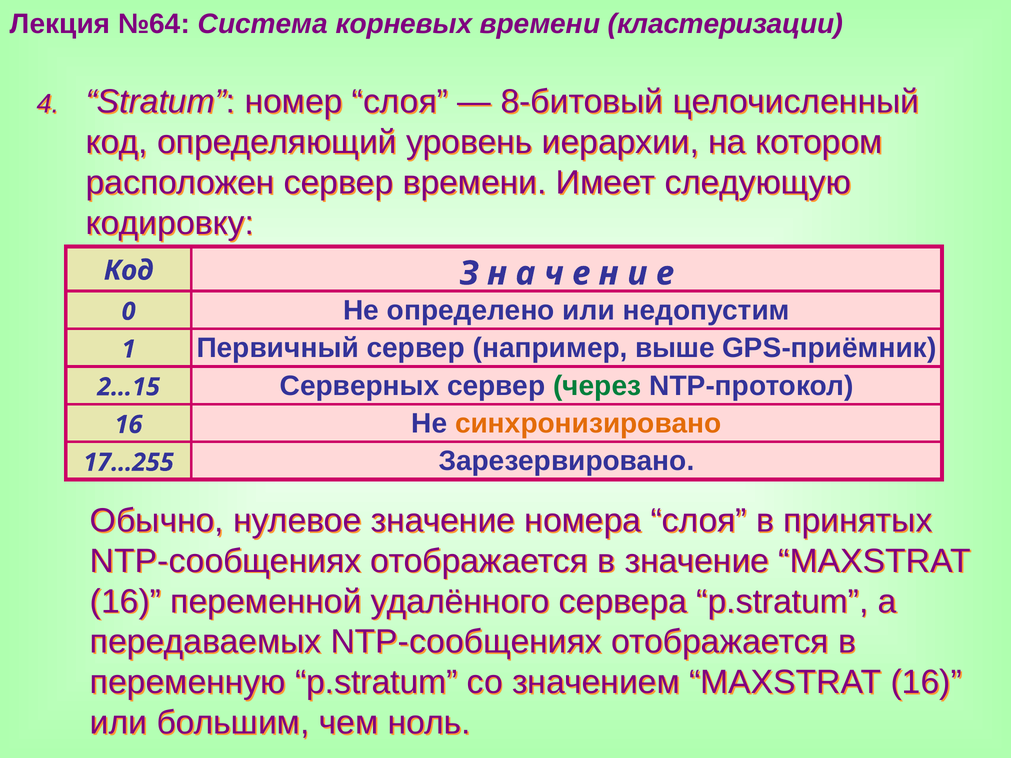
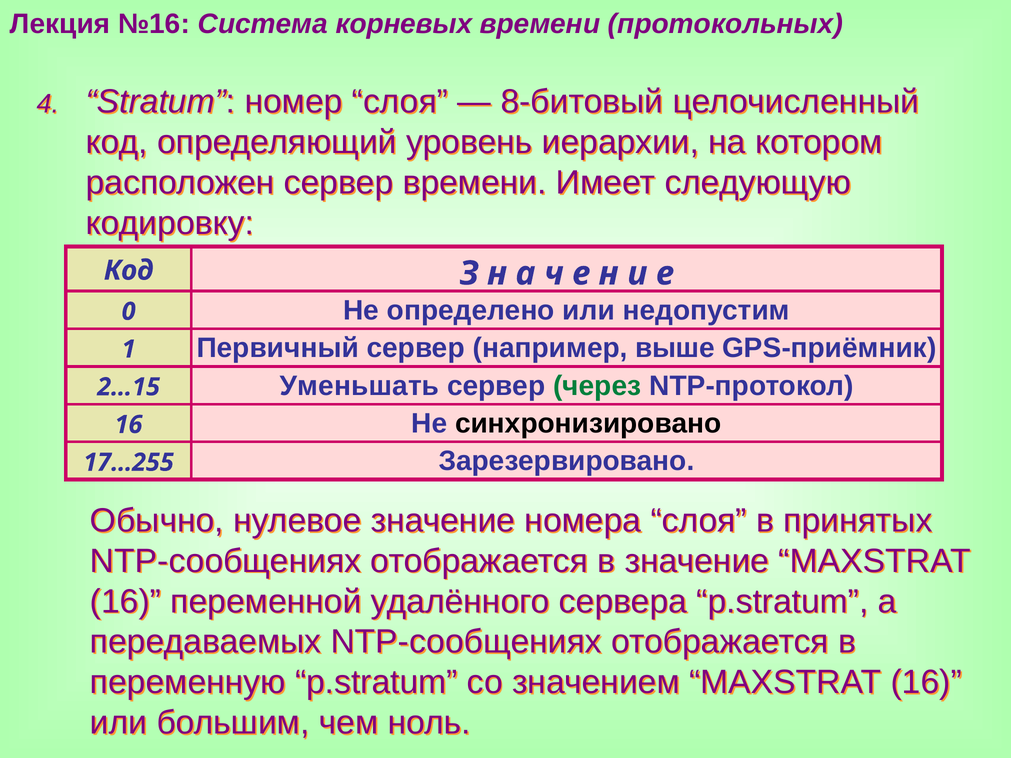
№64: №64 -> №16
кластеризации: кластеризации -> протокольных
Серверных: Серверных -> Уменьшать
синхронизировано colour: orange -> black
